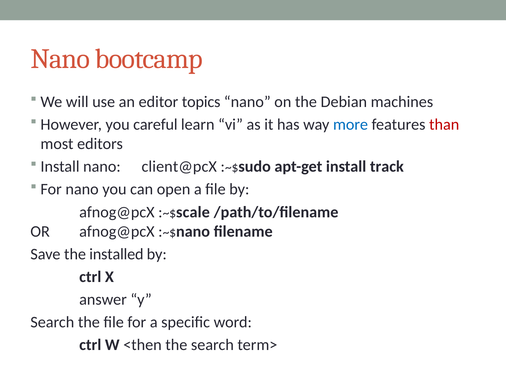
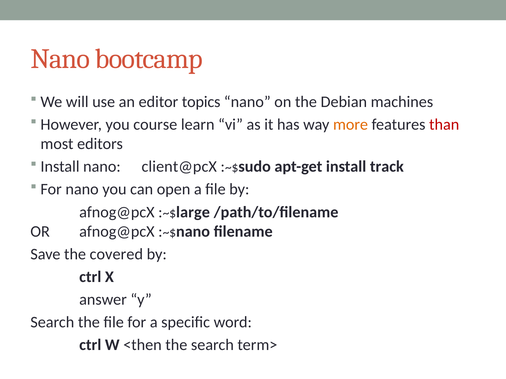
careful: careful -> course
more colour: blue -> orange
scale: scale -> large
installed: installed -> covered
